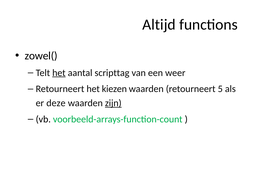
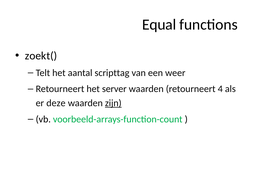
Altijd: Altijd -> Equal
zowel(: zowel( -> zoekt(
het at (59, 73) underline: present -> none
kiezen: kiezen -> server
5: 5 -> 4
